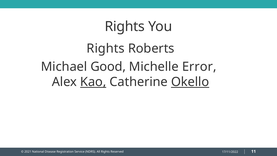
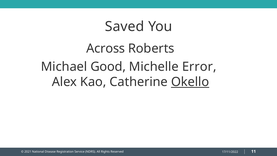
Rights at (125, 27): Rights -> Saved
Rights at (106, 49): Rights -> Across
Kao underline: present -> none
